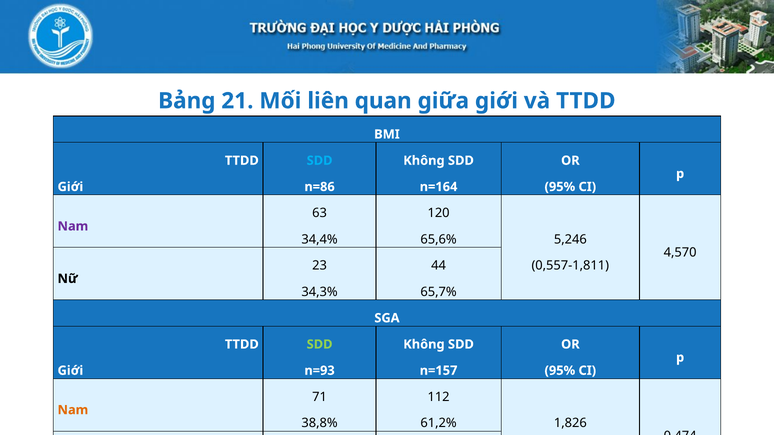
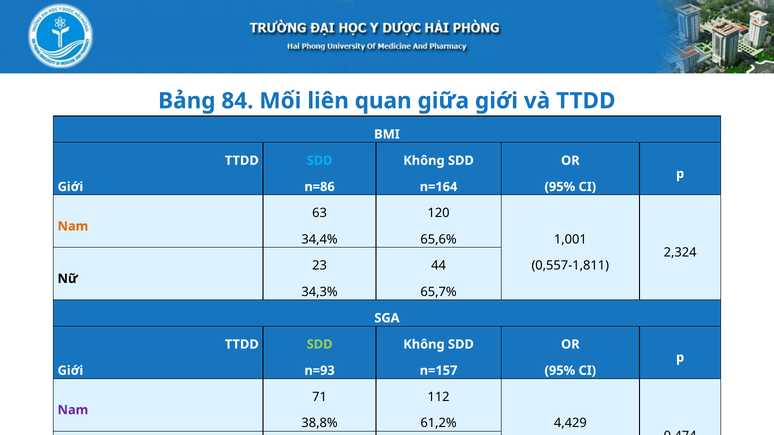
21: 21 -> 84
Nam at (73, 226) colour: purple -> orange
5,246: 5,246 -> 1,001
4,570: 4,570 -> 2,324
Nam at (73, 410) colour: orange -> purple
1,826: 1,826 -> 4,429
